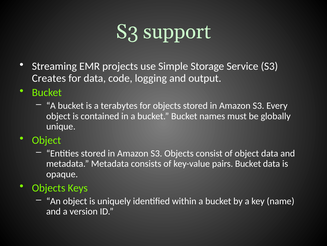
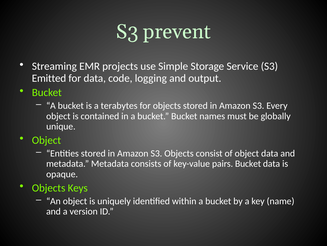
support: support -> prevent
Creates: Creates -> Emitted
